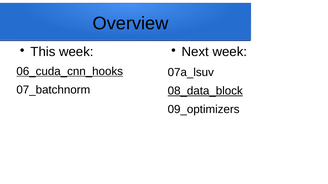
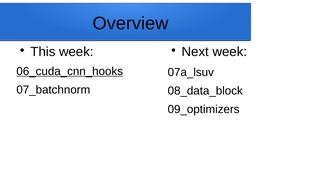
08_data_block underline: present -> none
